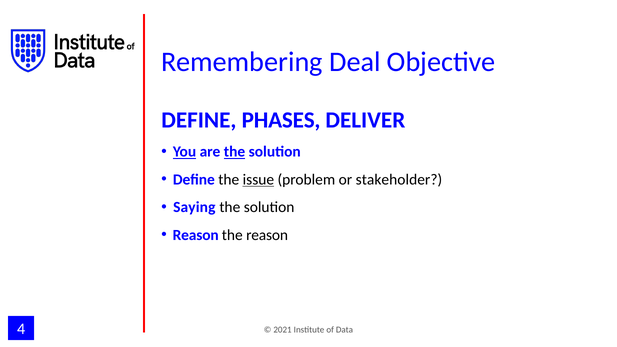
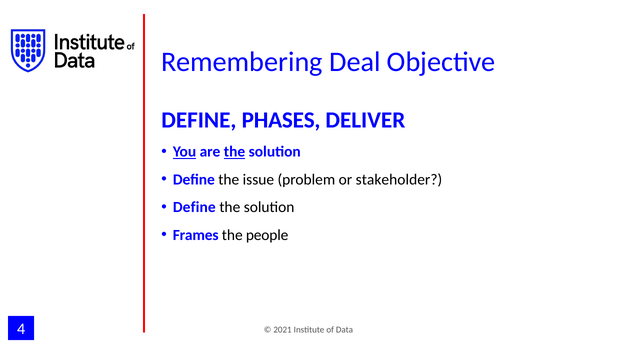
issue underline: present -> none
Saying at (194, 207): Saying -> Define
Reason at (196, 235): Reason -> Frames
the reason: reason -> people
